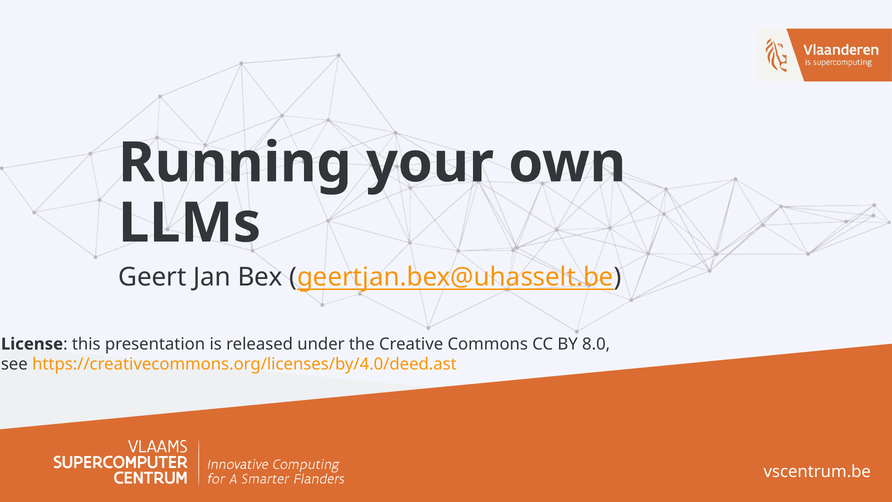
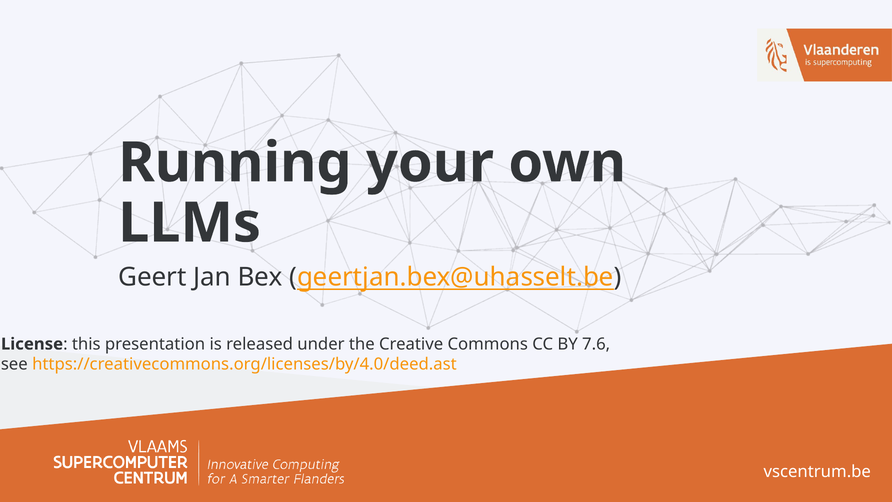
8.0: 8.0 -> 7.6
